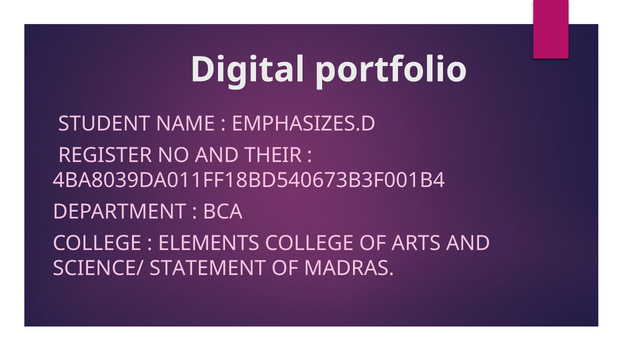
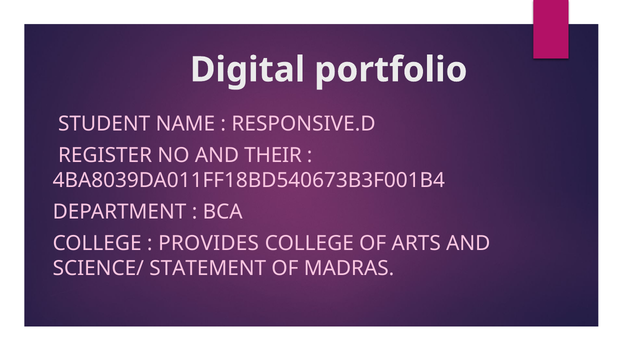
EMPHASIZES.D: EMPHASIZES.D -> RESPONSIVE.D
ELEMENTS: ELEMENTS -> PROVIDES
